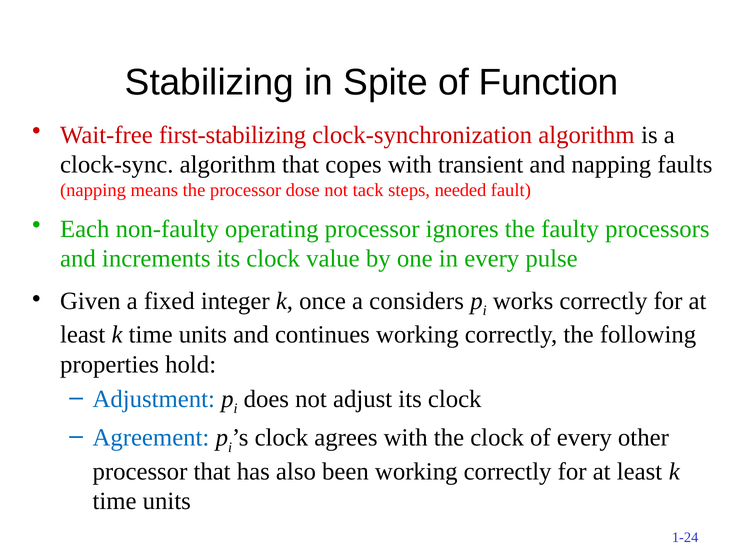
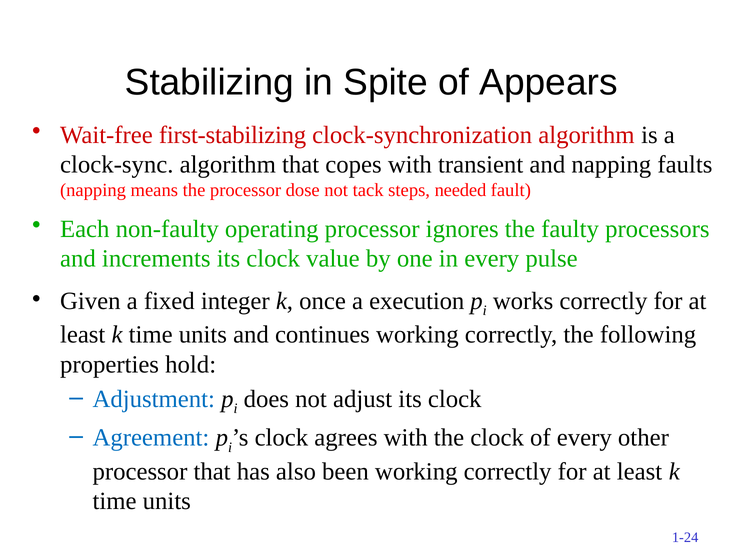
Function: Function -> Appears
considers: considers -> execution
